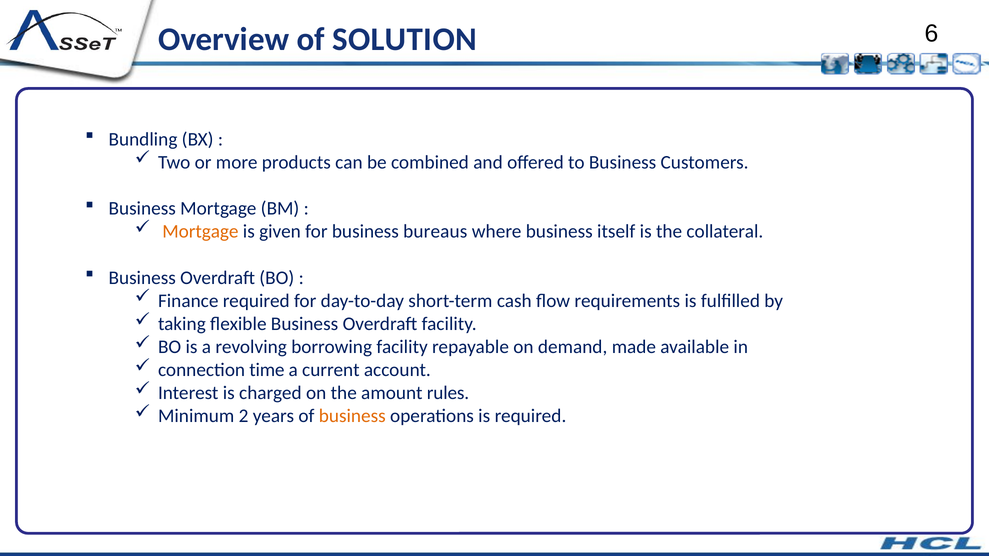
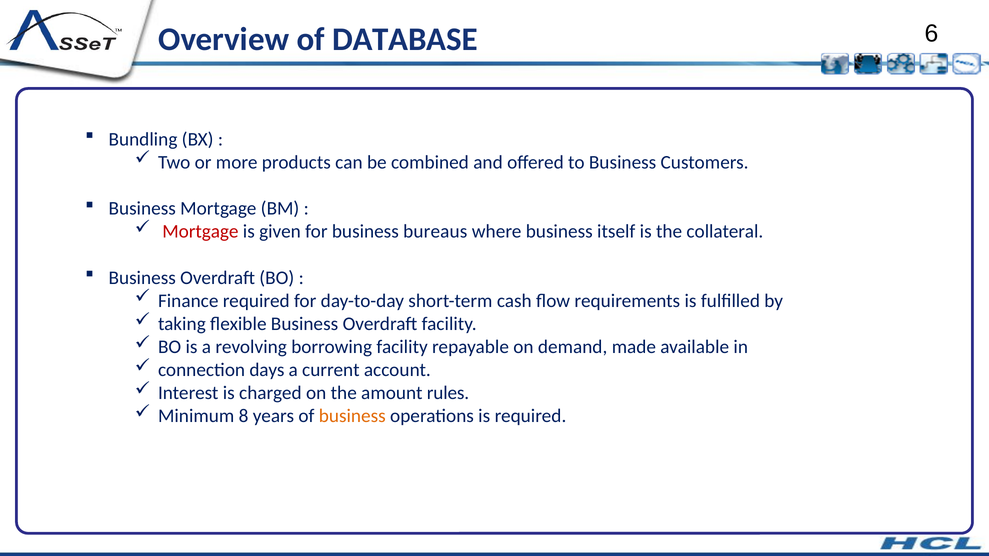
SOLUTION: SOLUTION -> DATABASE
Mortgage at (200, 232) colour: orange -> red
time: time -> days
2: 2 -> 8
